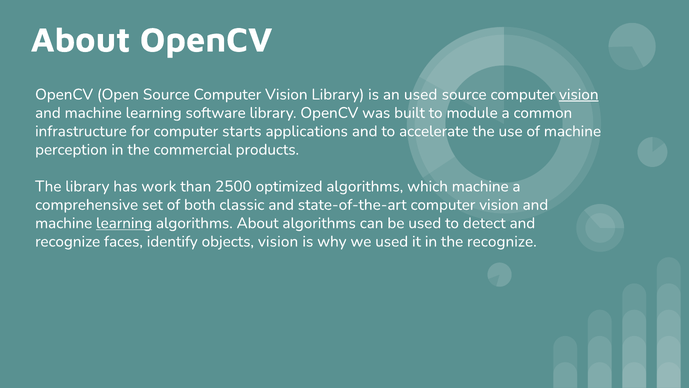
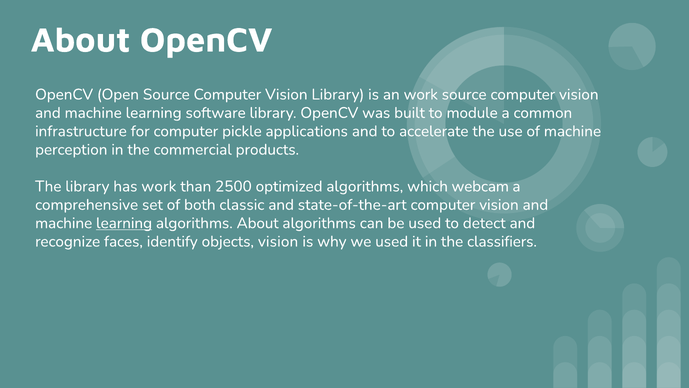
an used: used -> work
vision at (579, 94) underline: present -> none
starts: starts -> pickle
which machine: machine -> webcam
the recognize: recognize -> classifiers
